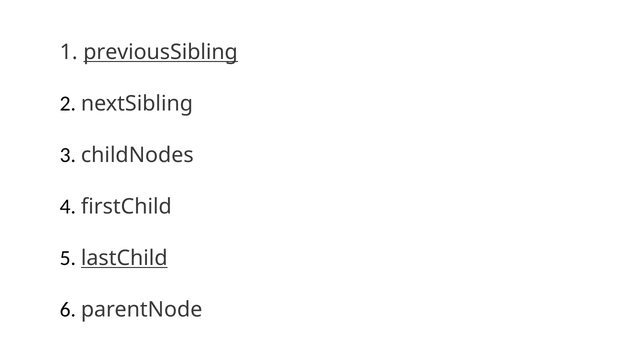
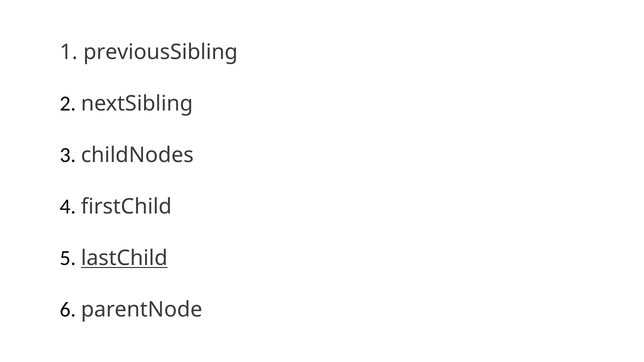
previousSibling underline: present -> none
